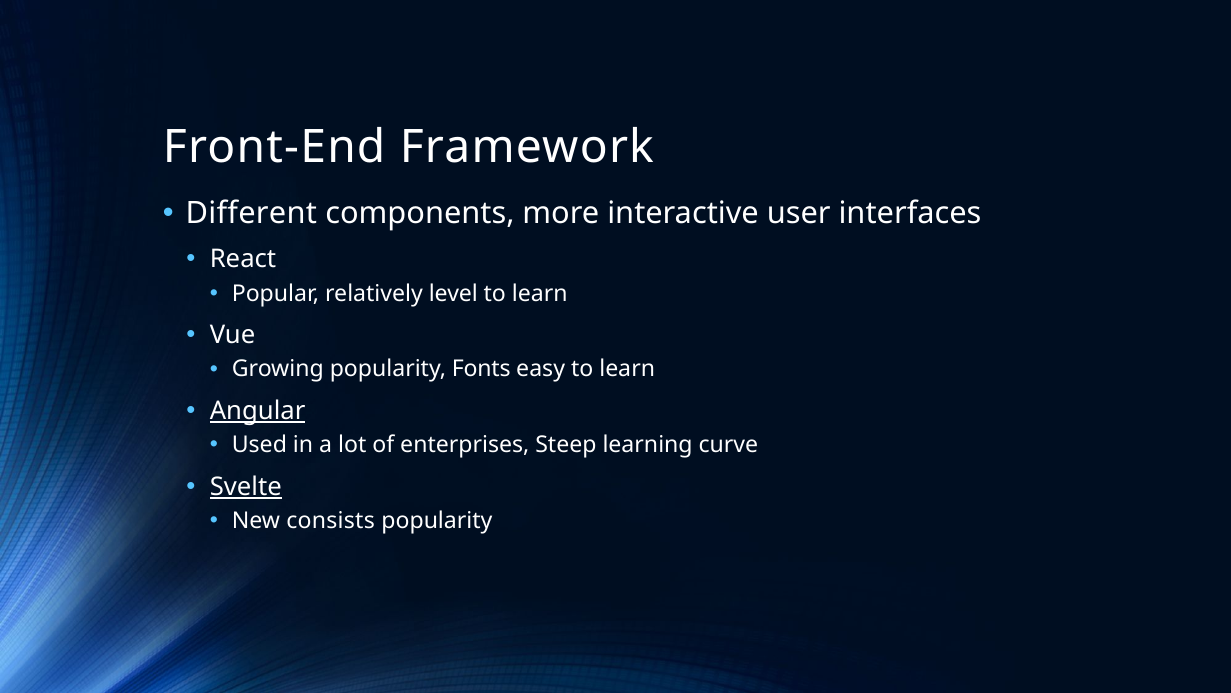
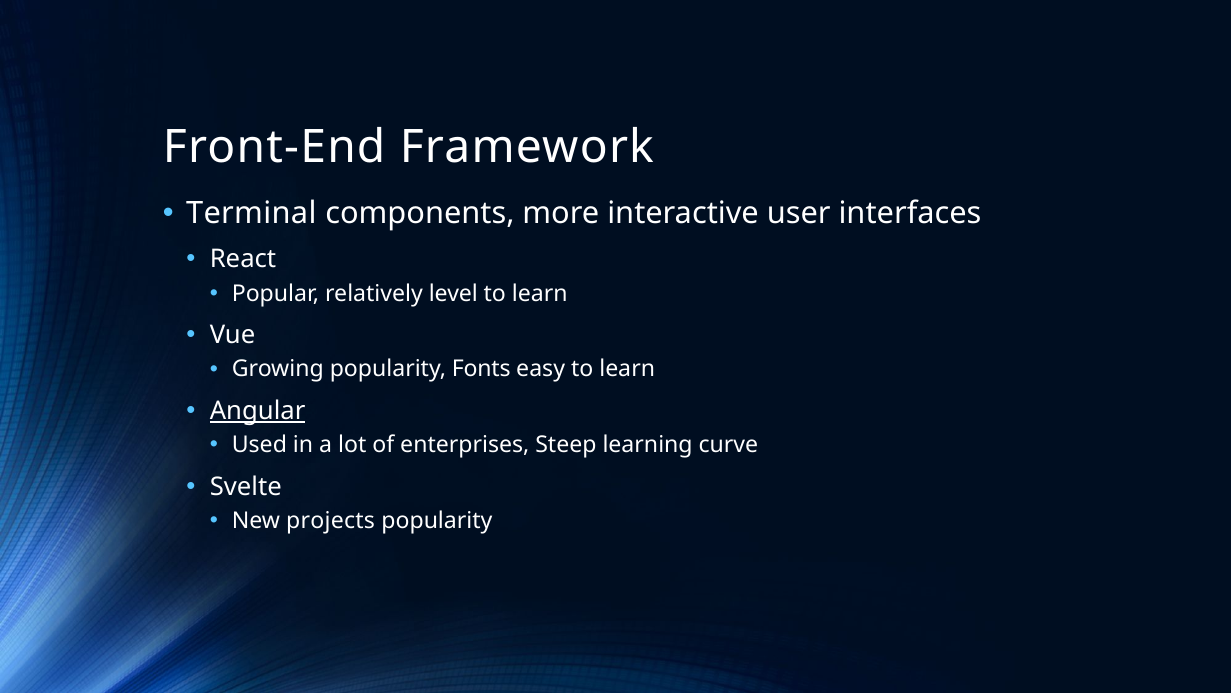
Different: Different -> Terminal
Svelte underline: present -> none
consists: consists -> projects
